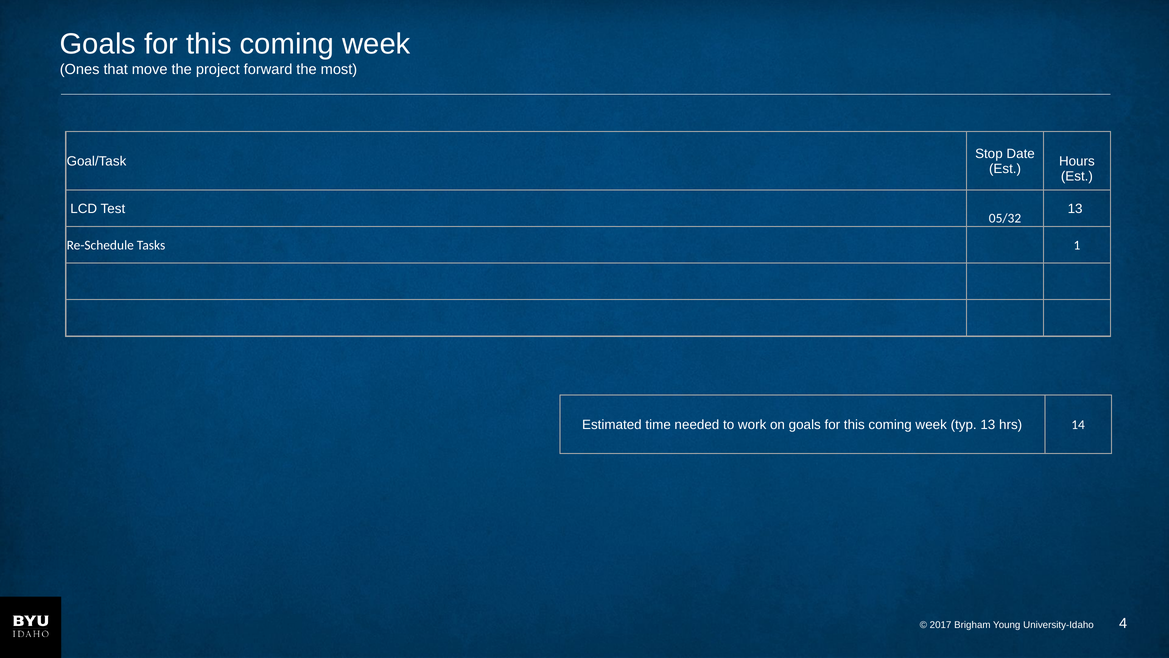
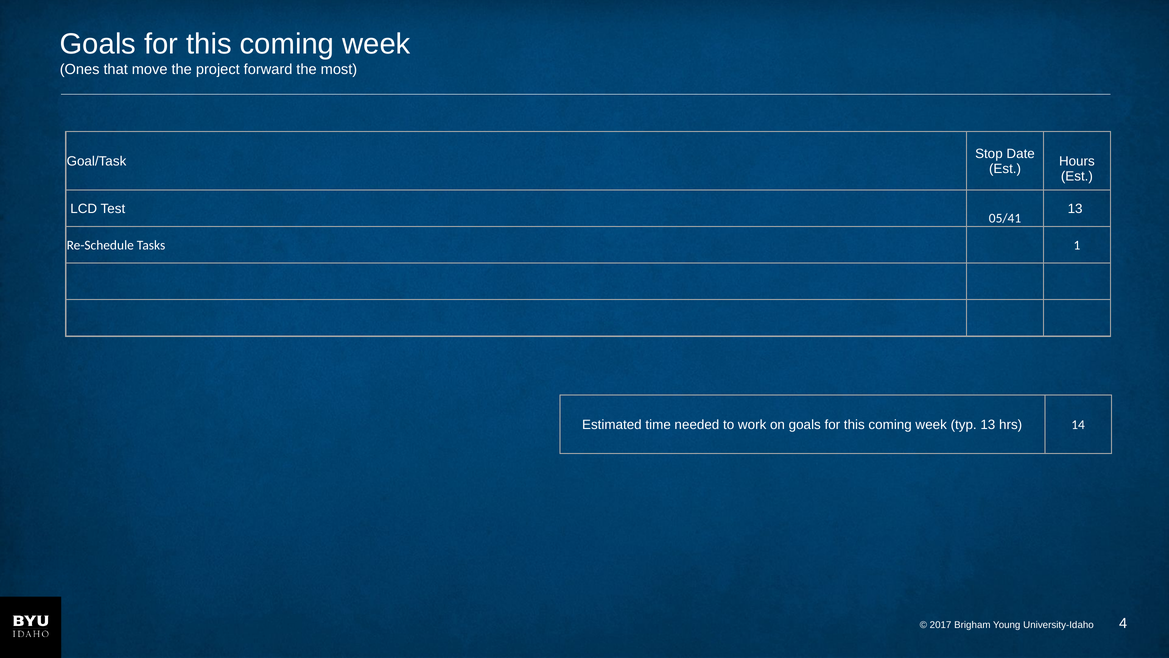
05/32: 05/32 -> 05/41
